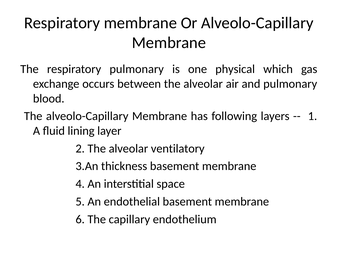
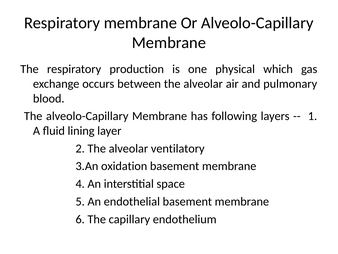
respiratory pulmonary: pulmonary -> production
thickness: thickness -> oxidation
